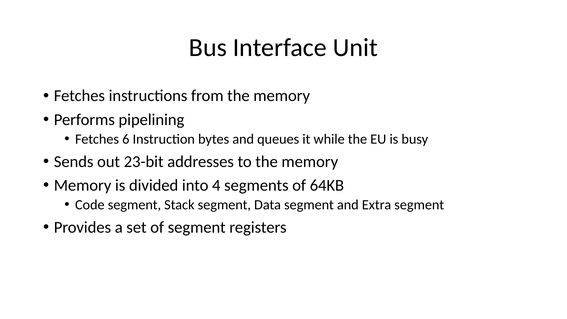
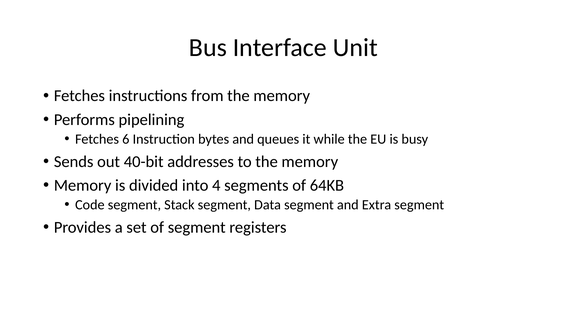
23-bit: 23-bit -> 40-bit
